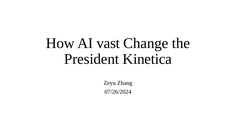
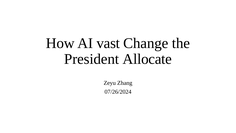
Kinetica: Kinetica -> Allocate
